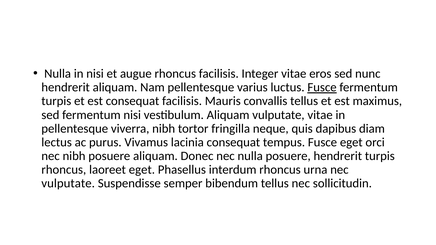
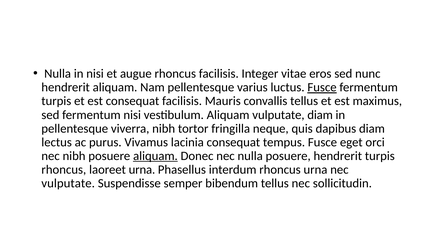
vulputate vitae: vitae -> diam
aliquam at (155, 156) underline: none -> present
laoreet eget: eget -> urna
